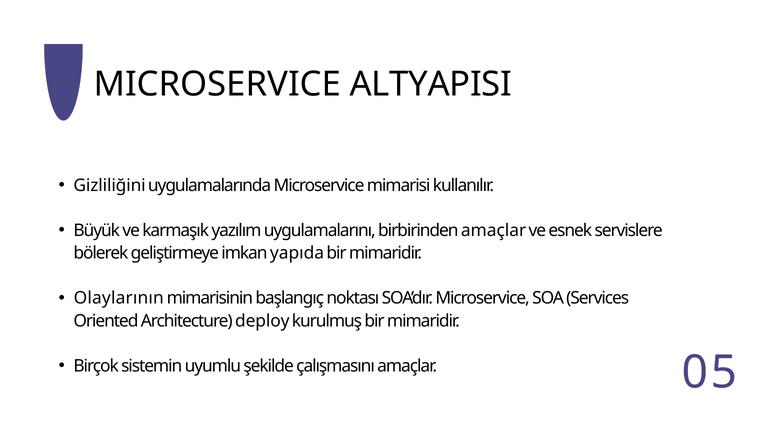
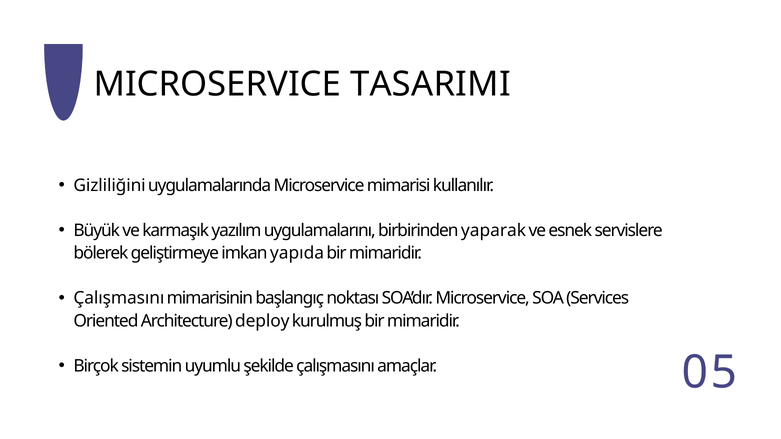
ALTYAPISI: ALTYAPISI -> TASARIMI
birbirinden amaçlar: amaçlar -> yaparak
Olaylarının at (119, 298): Olaylarının -> Çalışmasını
